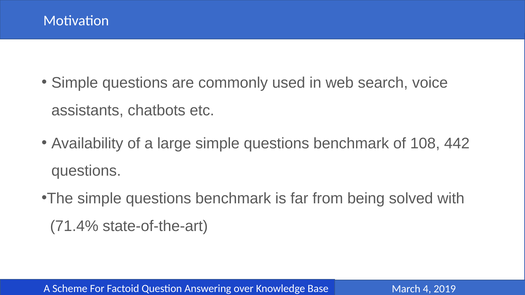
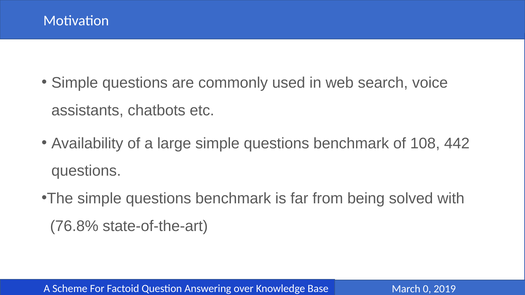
71.4%: 71.4% -> 76.8%
4: 4 -> 0
